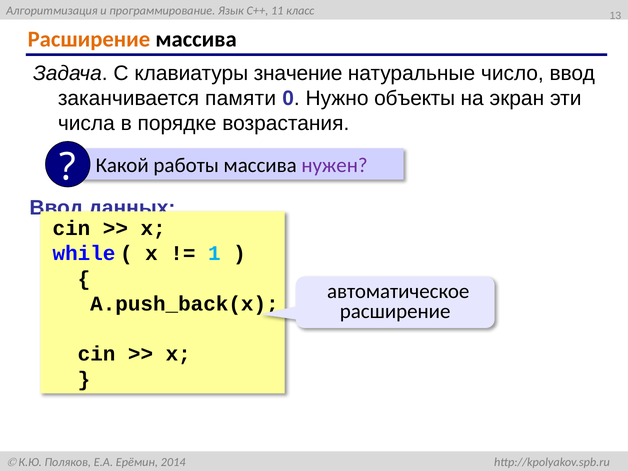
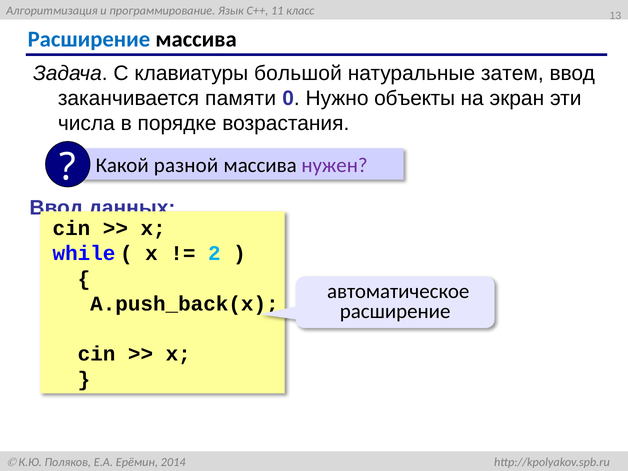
Расширение at (89, 39) colour: orange -> blue
значение: значение -> большой
число: число -> затем
работы: работы -> разной
1: 1 -> 2
